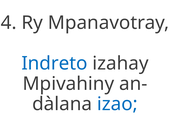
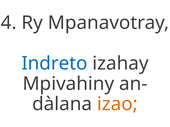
izao colour: blue -> orange
